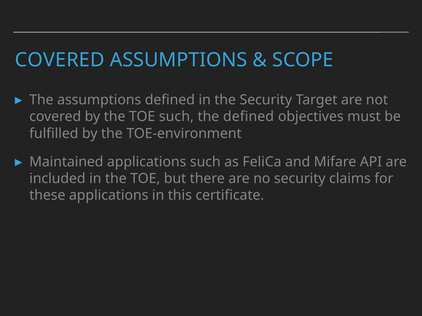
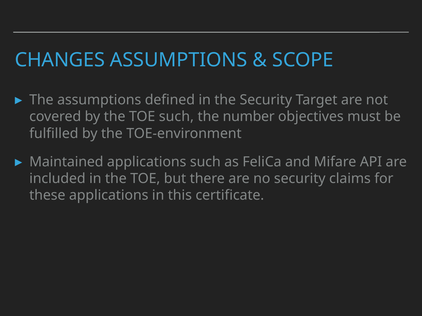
COVERED at (60, 60): COVERED -> CHANGES
the defined: defined -> number
